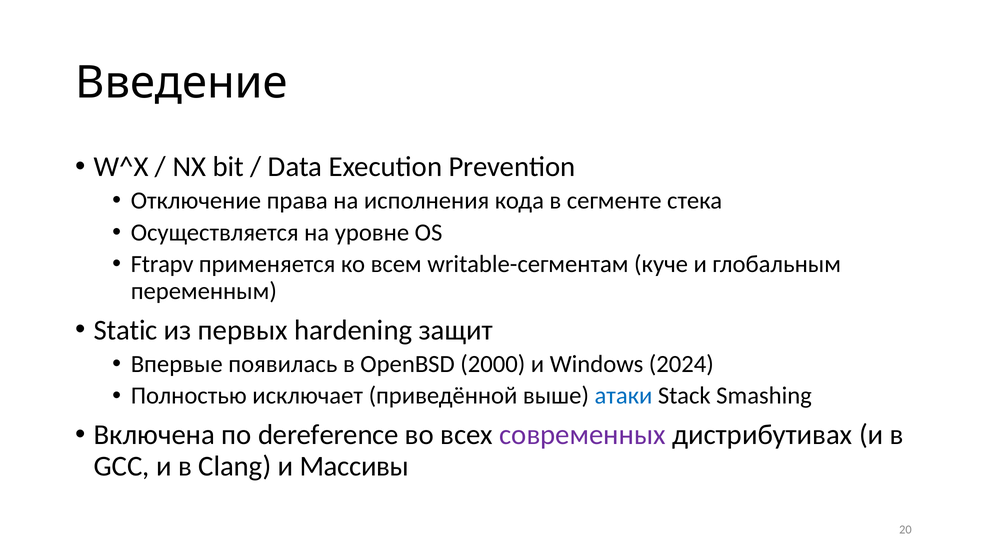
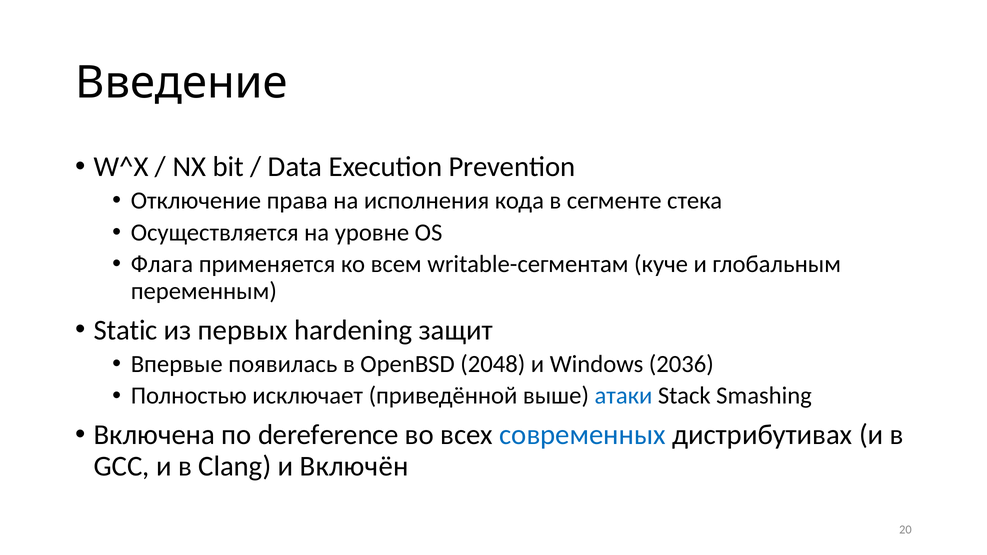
Ftrapv: Ftrapv -> Флага
2000: 2000 -> 2048
2024: 2024 -> 2036
современных colour: purple -> blue
Массивы: Массивы -> Включён
